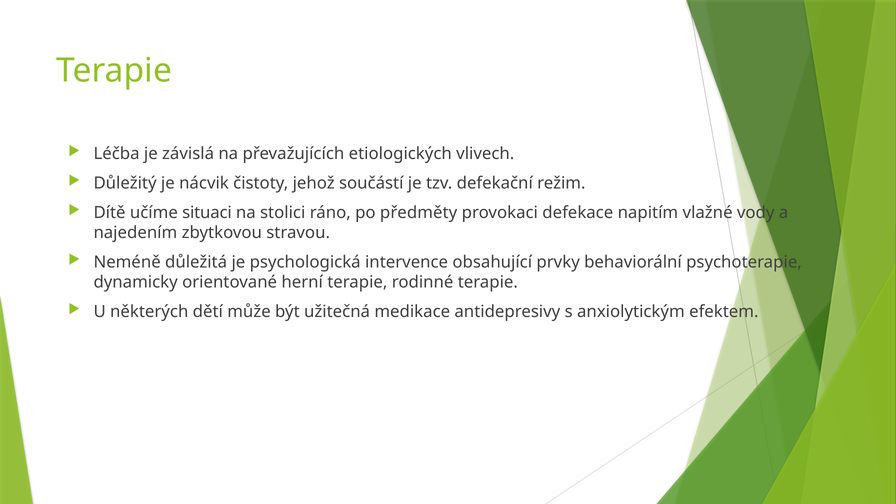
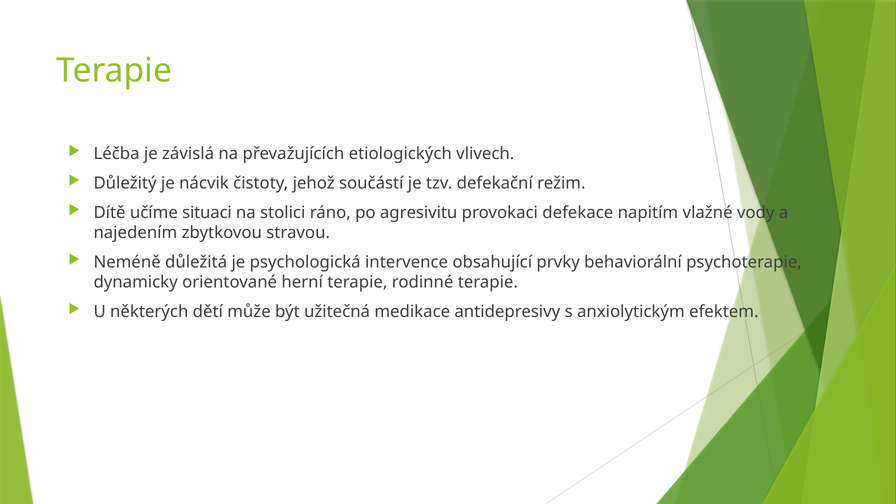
předměty: předměty -> agresivitu
